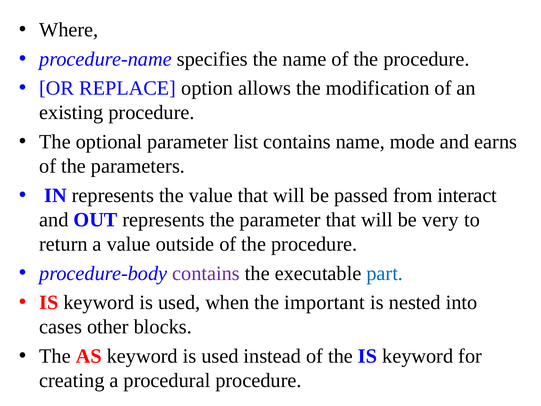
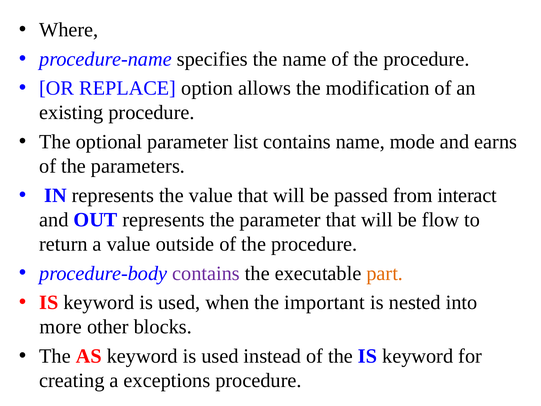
very: very -> flow
part colour: blue -> orange
cases: cases -> more
procedural: procedural -> exceptions
